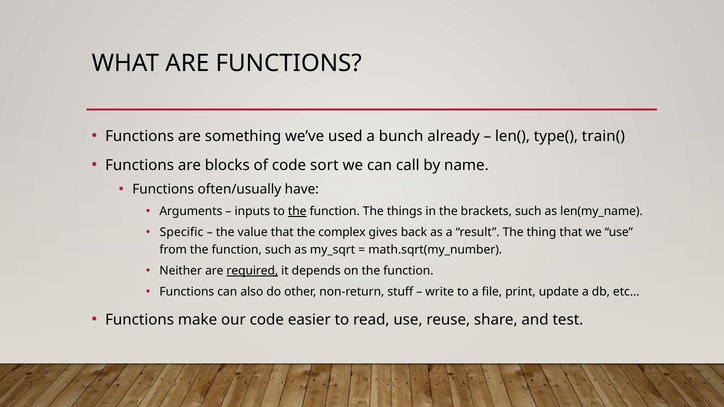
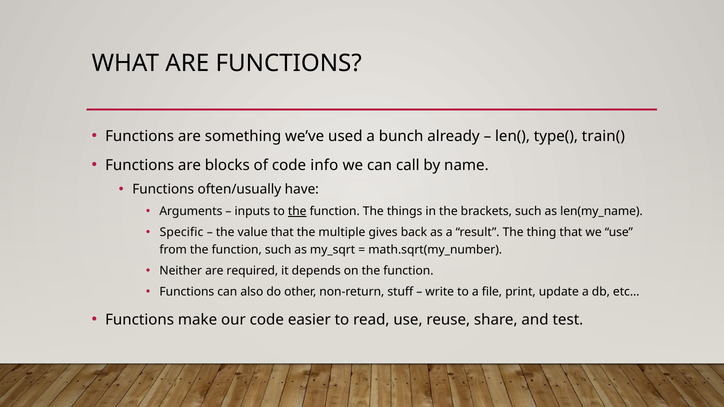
sort: sort -> info
complex: complex -> multiple
required underline: present -> none
